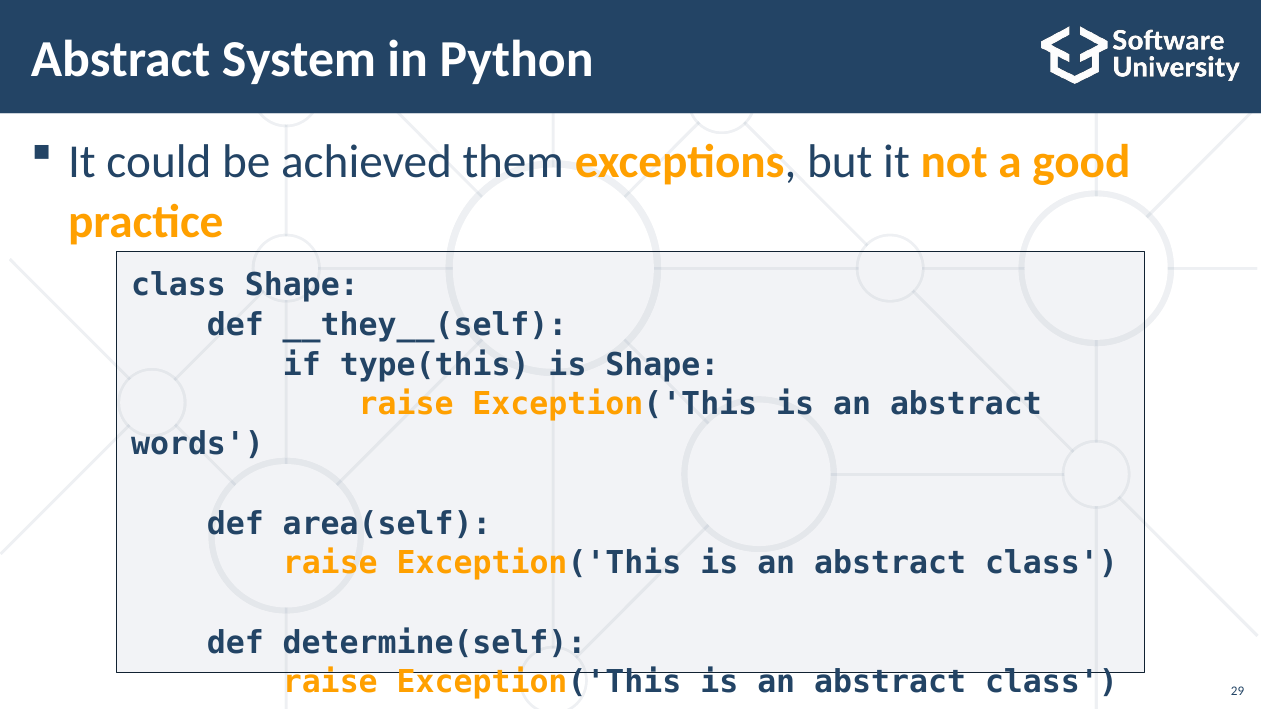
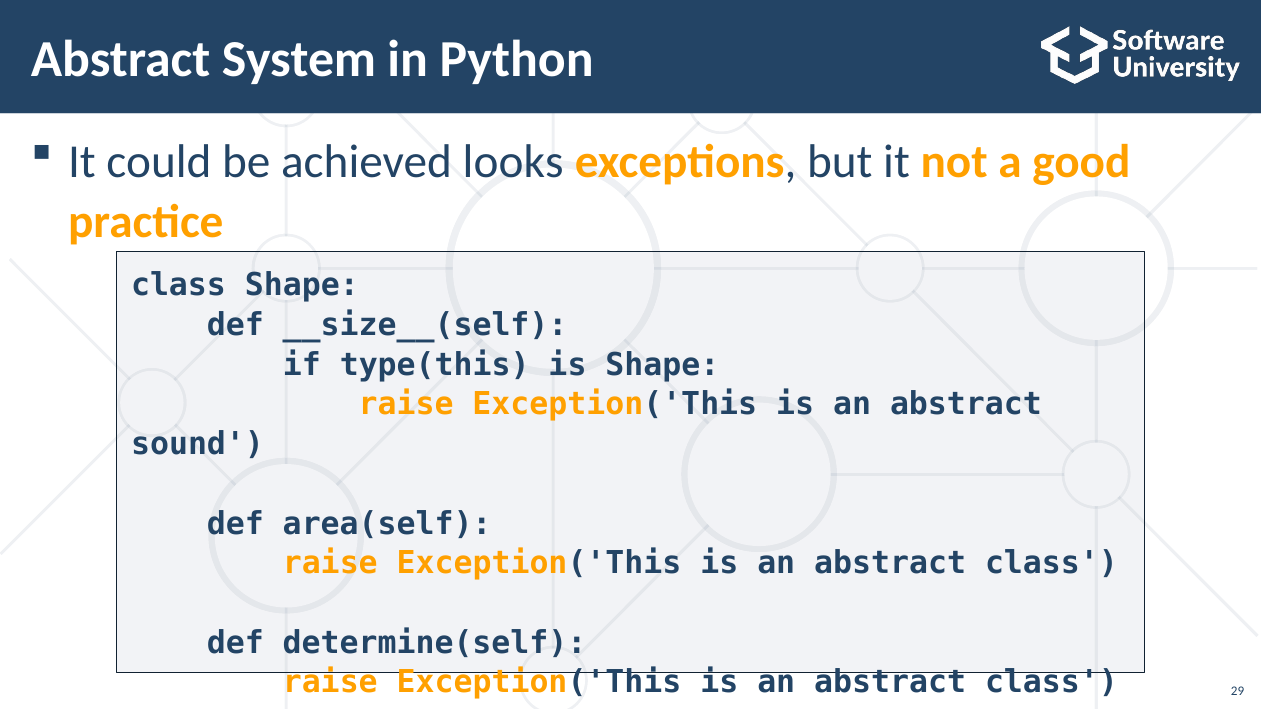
them: them -> looks
__they__(self: __they__(self -> __size__(self
words: words -> sound
